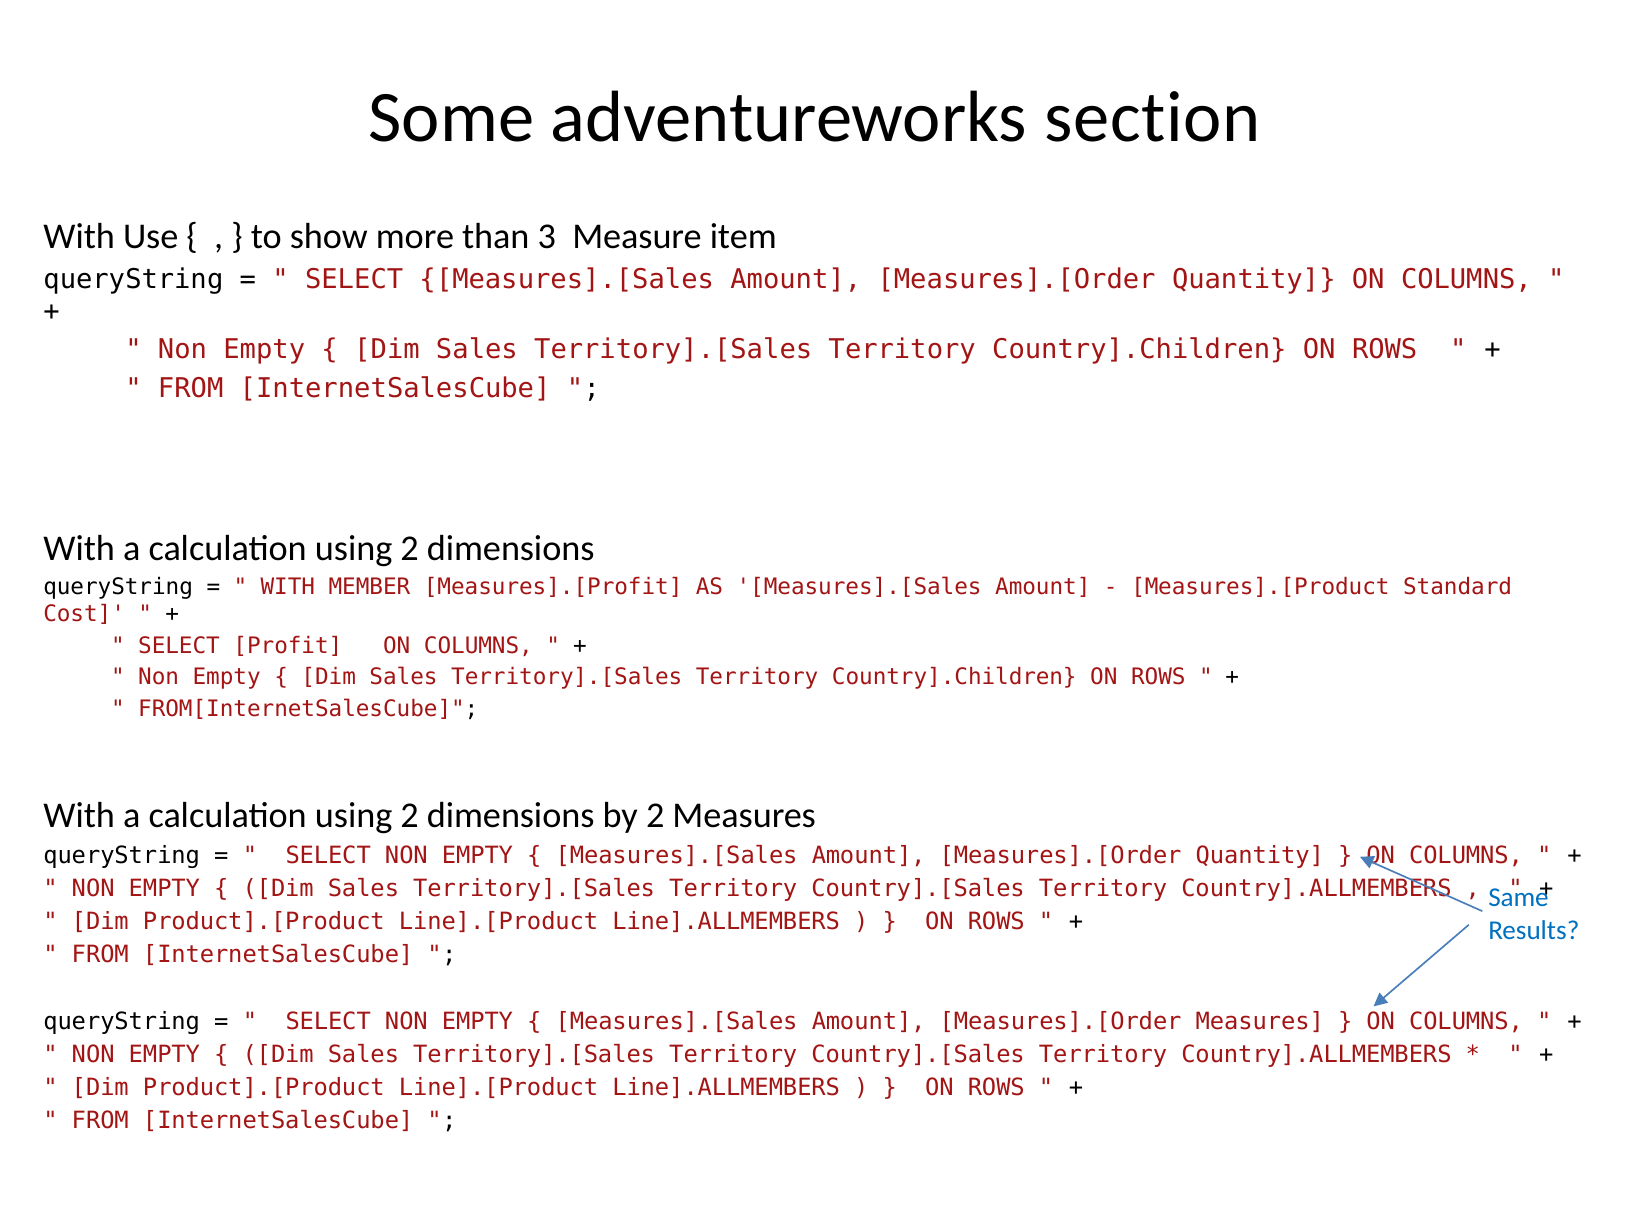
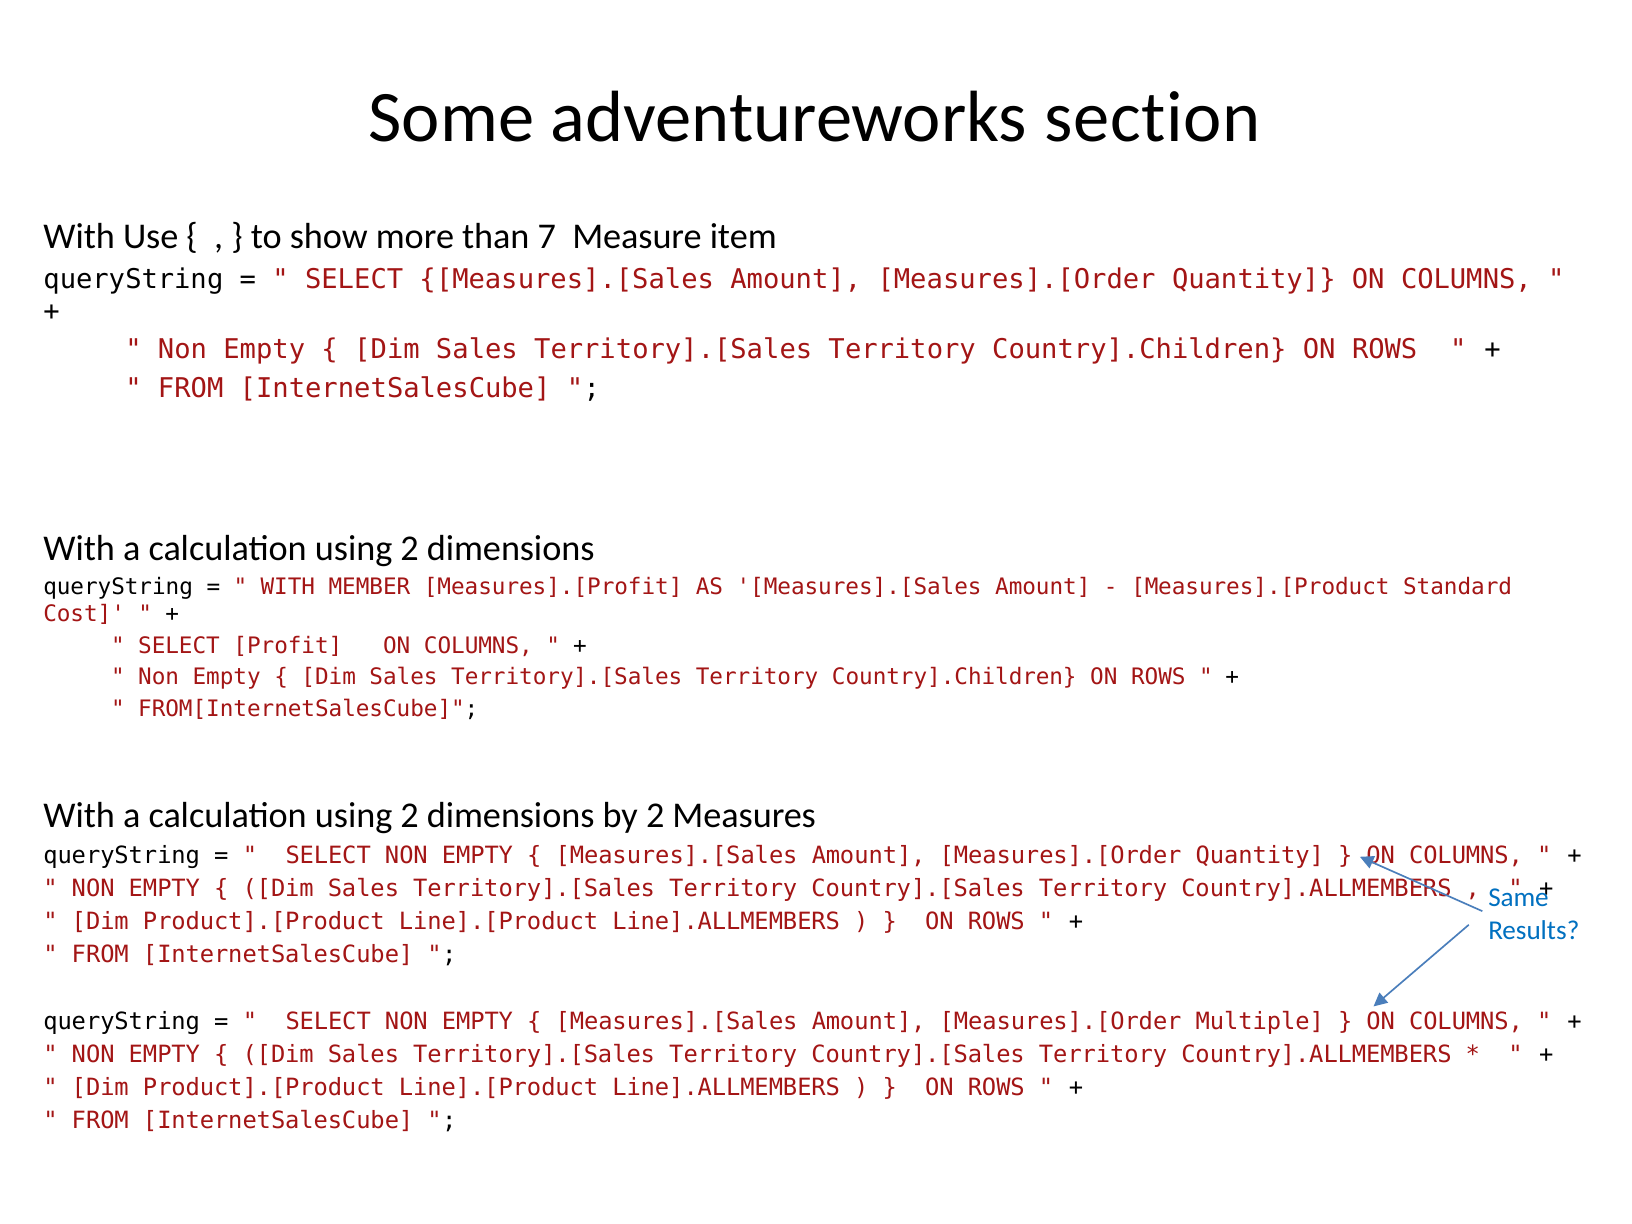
3: 3 -> 7
Measures].[Order Measures: Measures -> Multiple
